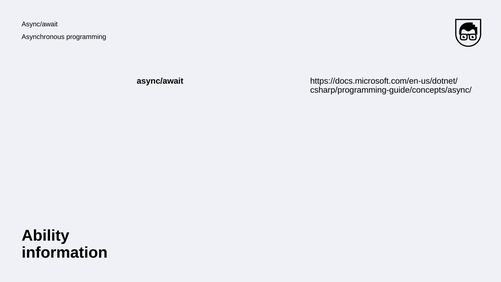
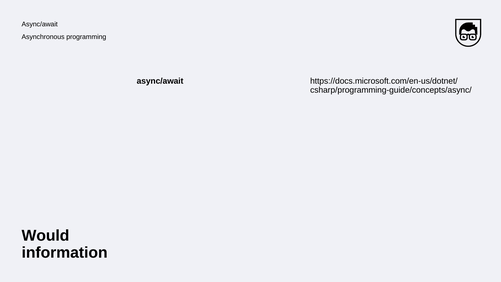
Ability: Ability -> Would
